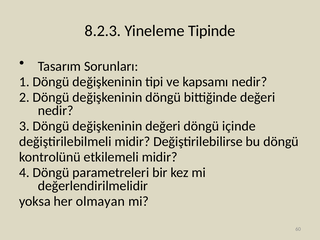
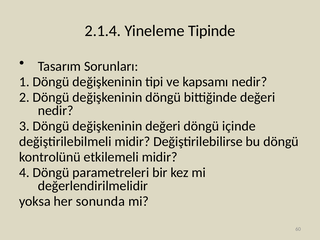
8.2.3: 8.2.3 -> 2.1.4
olmayan: olmayan -> sonunda
